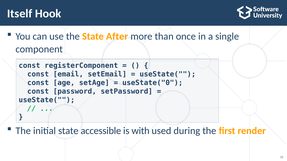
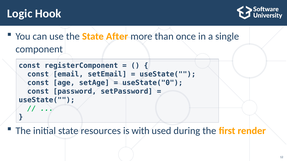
Itself: Itself -> Logic
accessible: accessible -> resources
